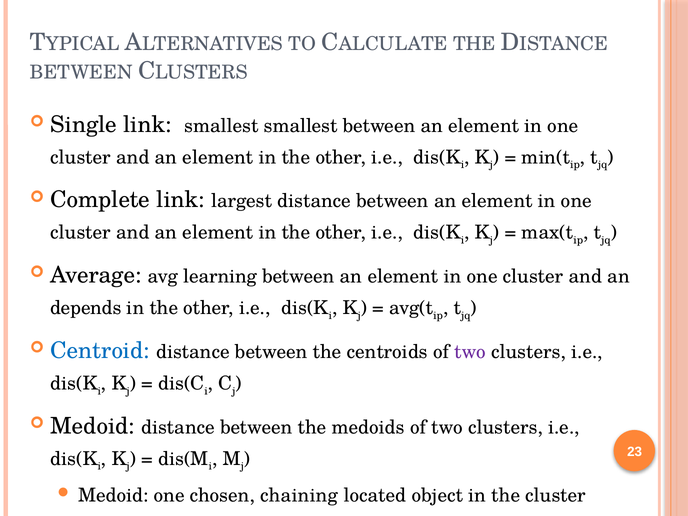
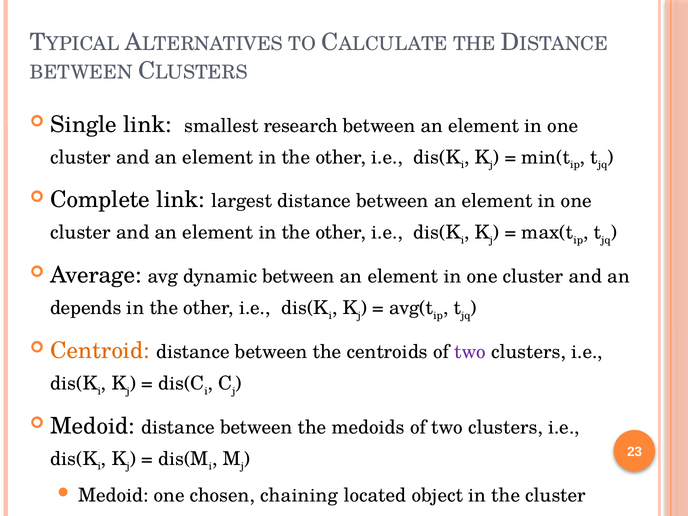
smallest smallest: smallest -> research
learning: learning -> dynamic
Centroid colour: blue -> orange
